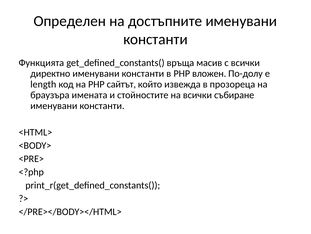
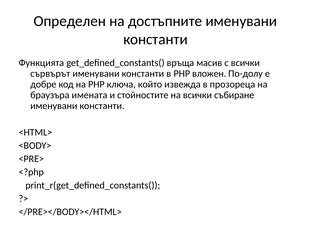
директно: директно -> сървърът
length: length -> добре
сайтът: сайтът -> ключа
